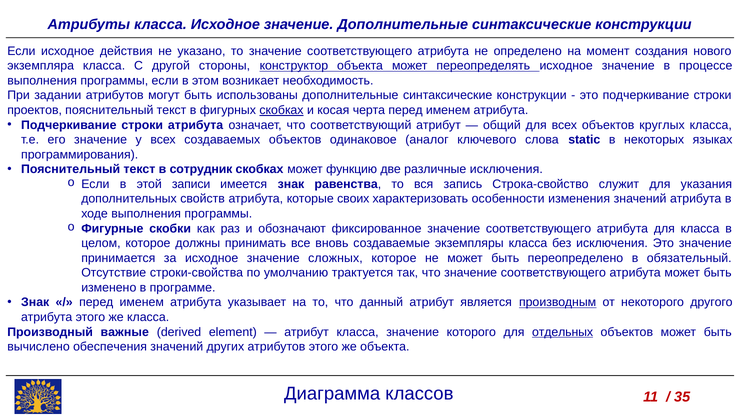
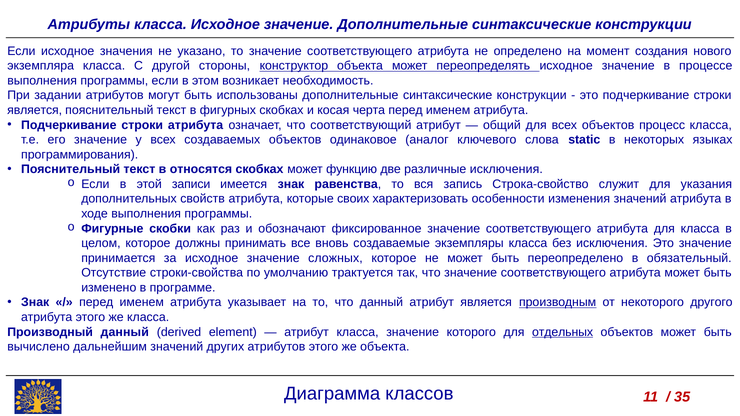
действия: действия -> значения
проектов at (35, 110): проектов -> является
скобках at (281, 110) underline: present -> none
круглых: круглых -> процесс
сотрудник: сотрудник -> относятся
Производный важные: важные -> данный
обеспечения: обеспечения -> дальнейшим
